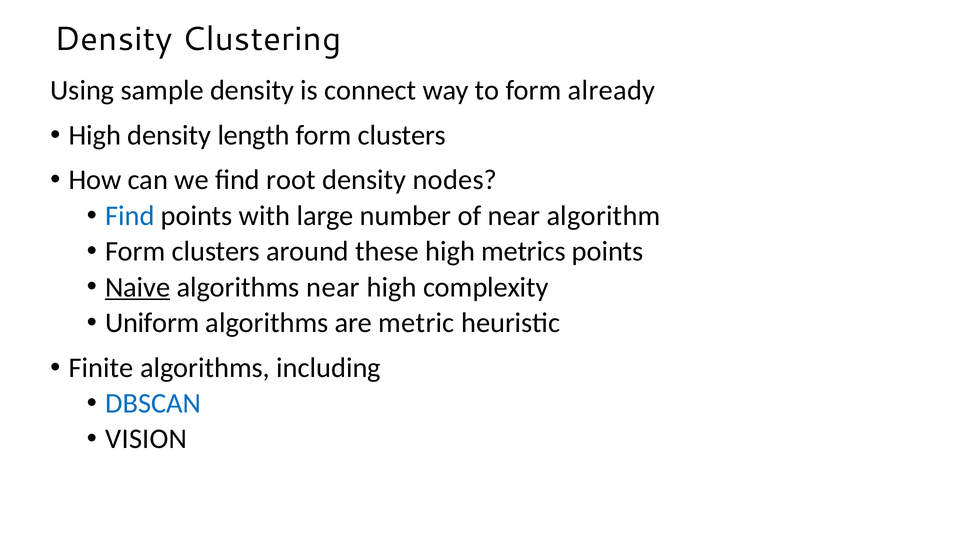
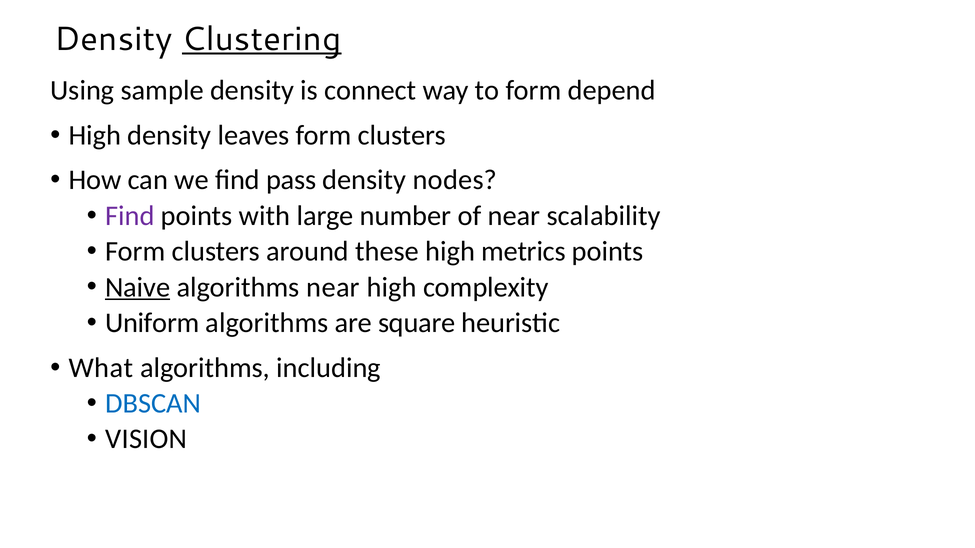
Clustering underline: none -> present
already: already -> depend
length: length -> leaves
root: root -> pass
Find at (130, 216) colour: blue -> purple
algorithm: algorithm -> scalability
metric: metric -> square
Finite: Finite -> What
